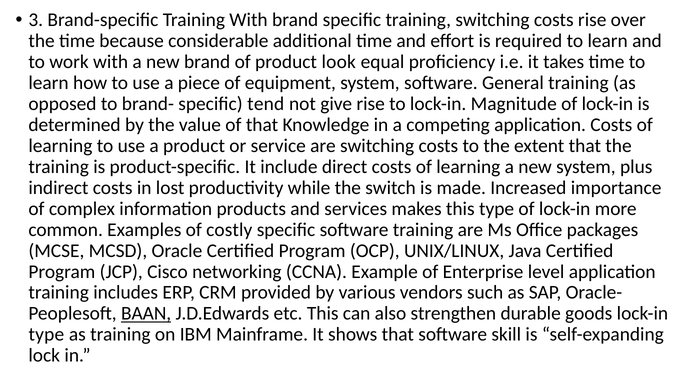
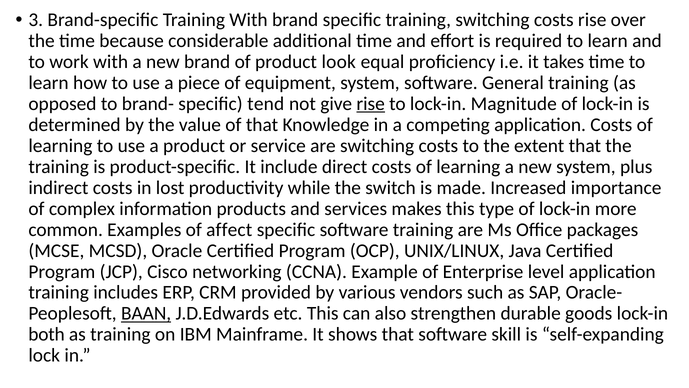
rise at (371, 104) underline: none -> present
costly: costly -> affect
type at (46, 334): type -> both
